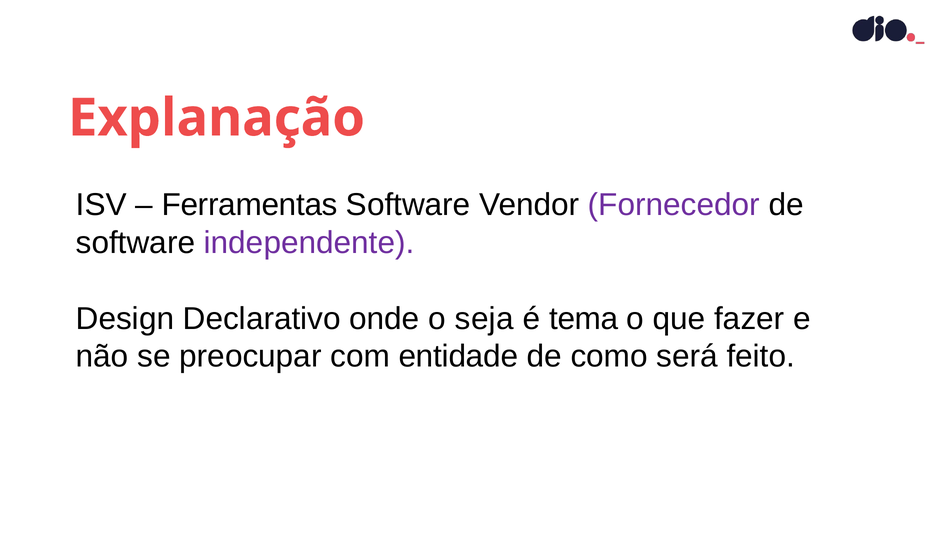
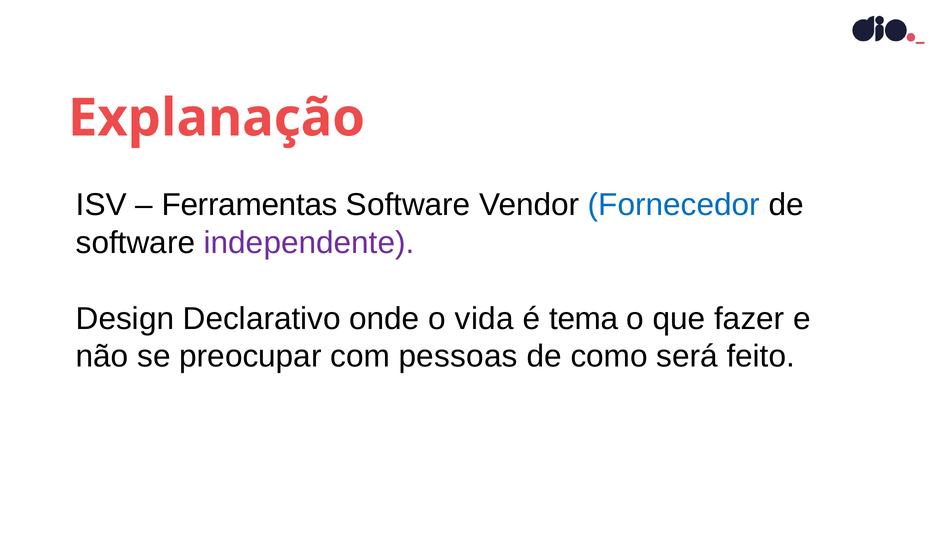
Fornecedor colour: purple -> blue
seja: seja -> vida
entidade: entidade -> pessoas
